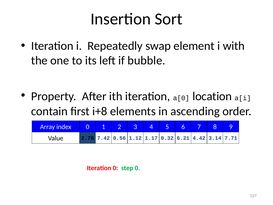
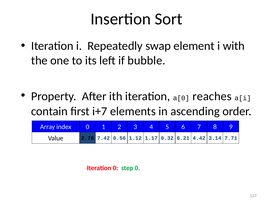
location: location -> reaches
i+8: i+8 -> i+7
